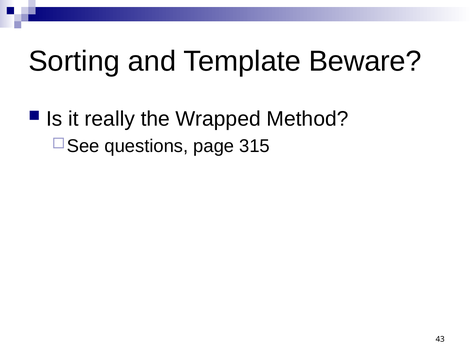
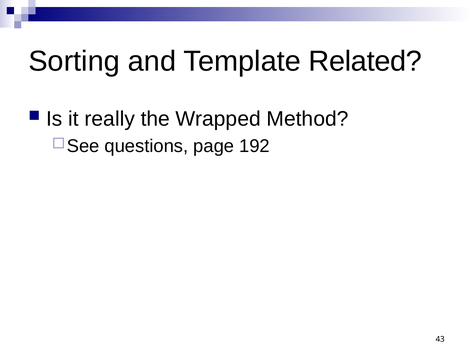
Beware: Beware -> Related
315: 315 -> 192
